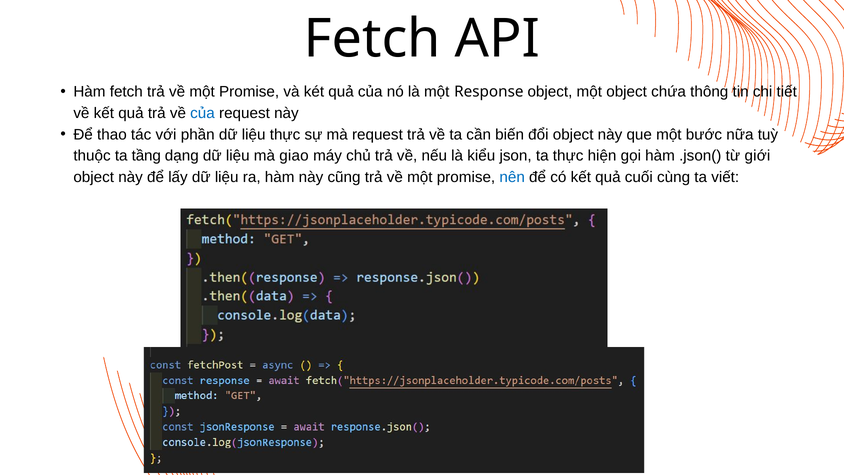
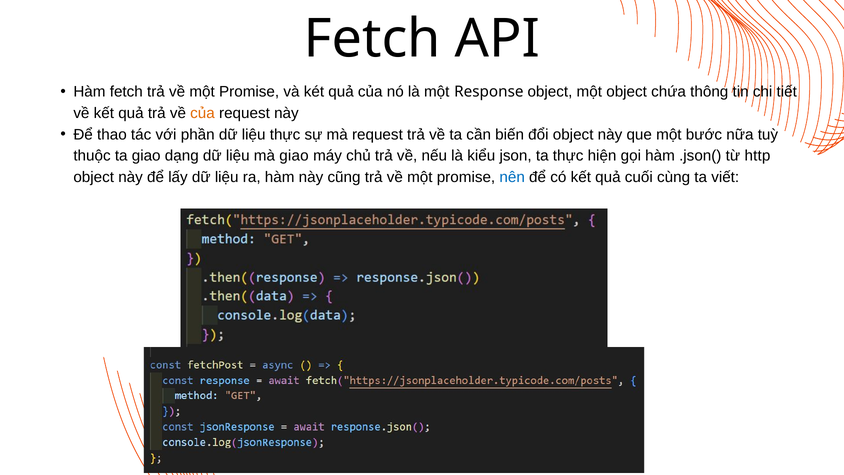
của at (203, 113) colour: blue -> orange
ta tầng: tầng -> giao
giới: giới -> http
